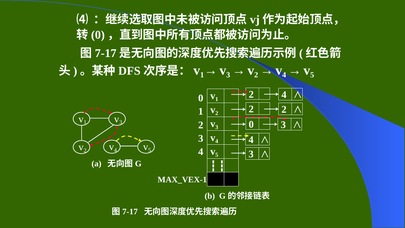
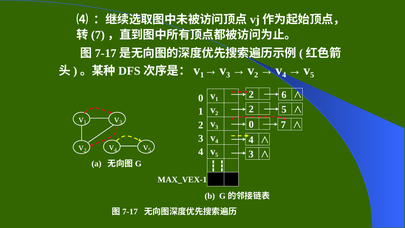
0 at (98, 35): 0 -> 7
2 4: 4 -> 6
2 2: 2 -> 5
0 3: 3 -> 7
